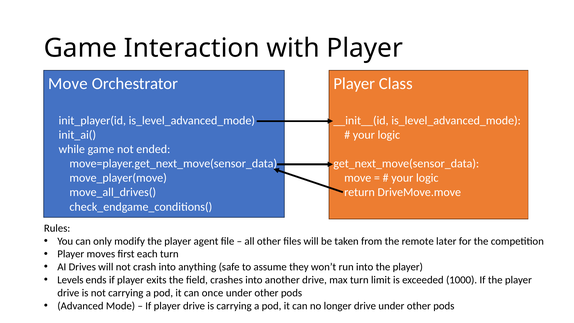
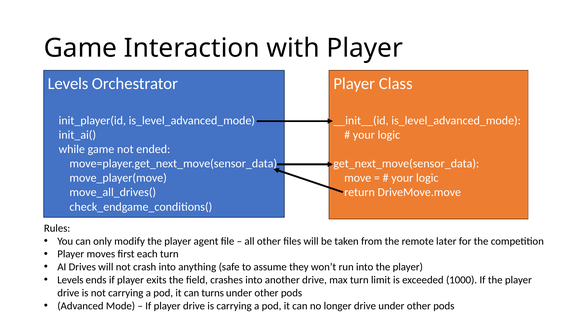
Move at (68, 84): Move -> Levels
once: once -> turns
